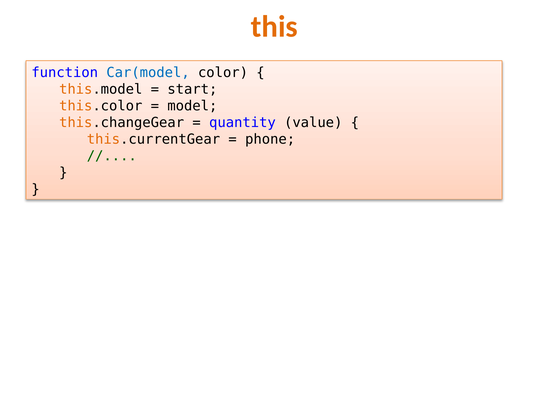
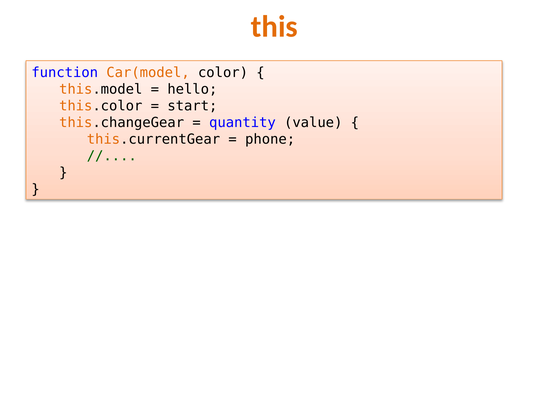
Car(model colour: blue -> orange
start: start -> hello
model: model -> start
